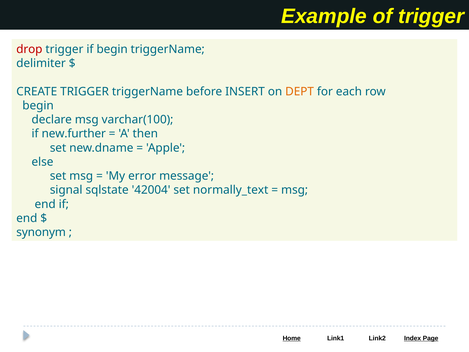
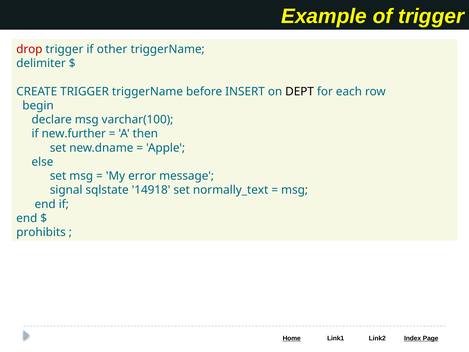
if begin: begin -> other
DEPT colour: orange -> black
42004: 42004 -> 14918
synonym: synonym -> prohibits
